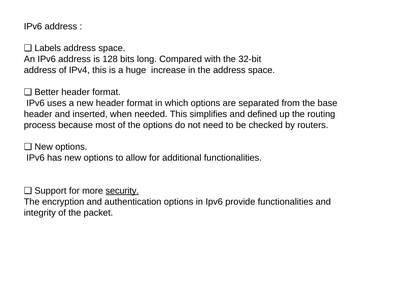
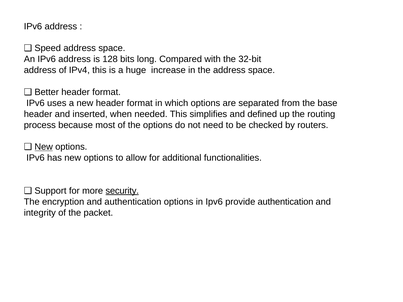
Labels: Labels -> Speed
New at (44, 147) underline: none -> present
provide functionalities: functionalities -> authentication
